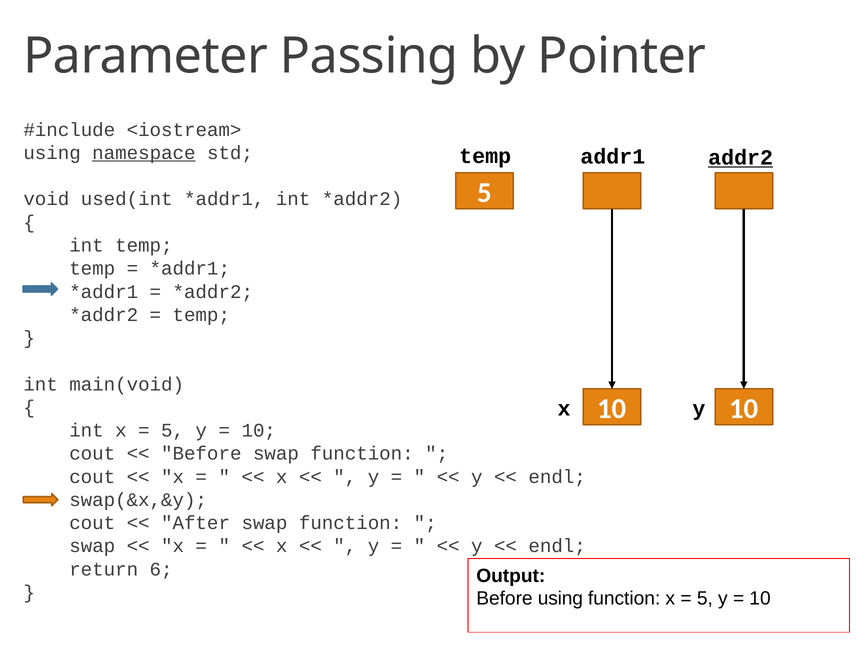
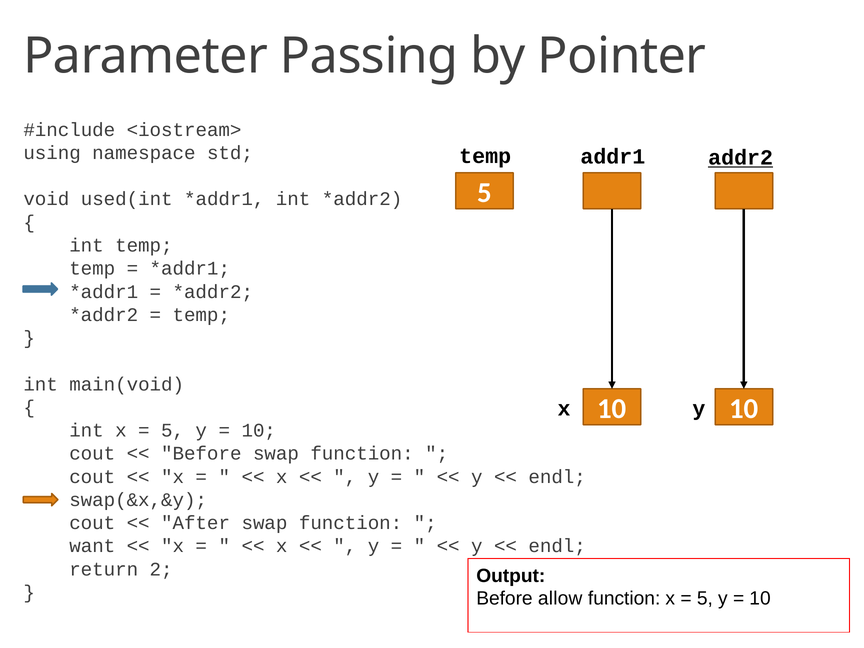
namespace underline: present -> none
swap at (92, 546): swap -> want
6: 6 -> 2
Before using: using -> allow
